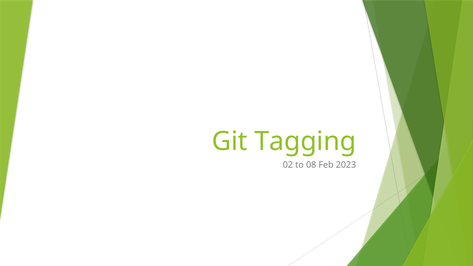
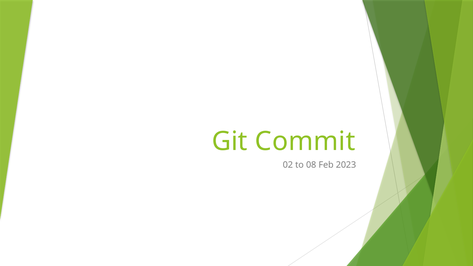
Tagging: Tagging -> Commit
